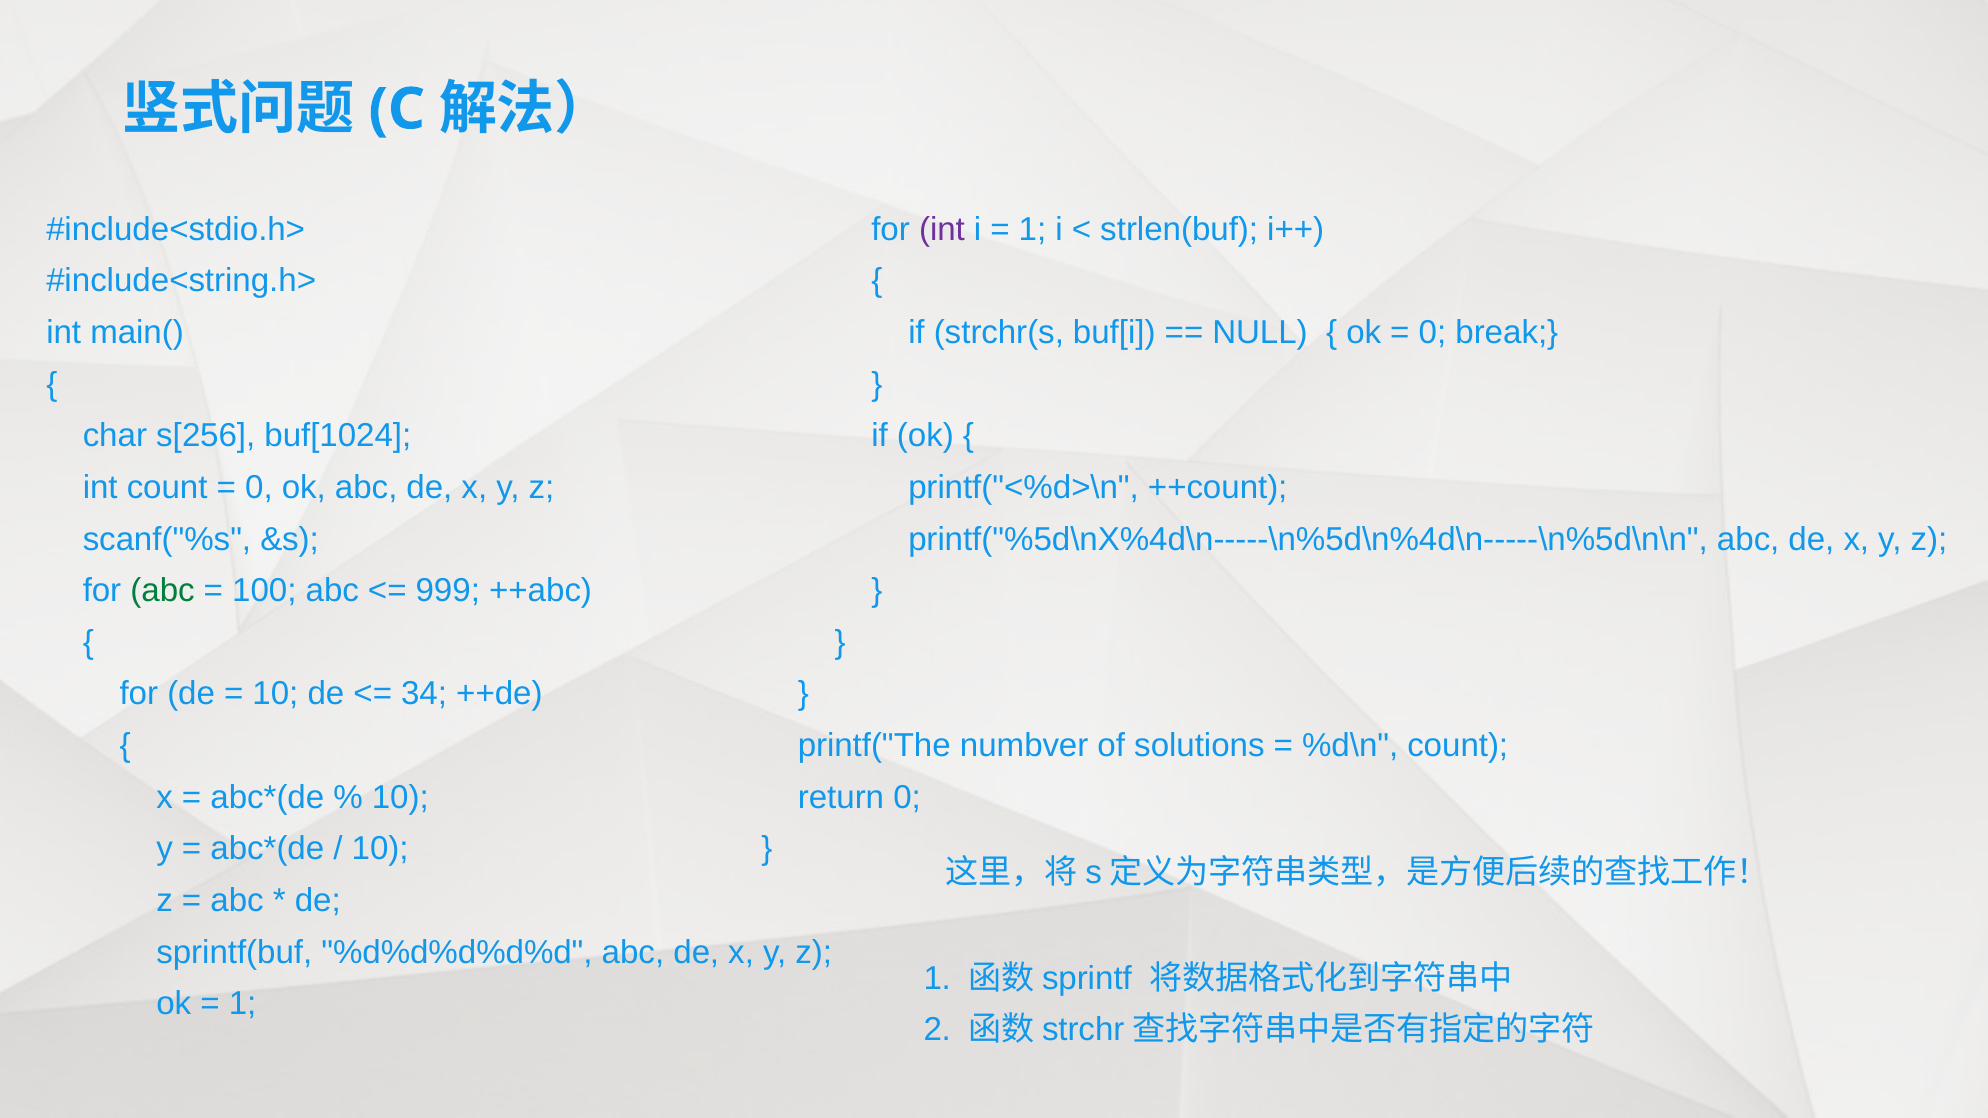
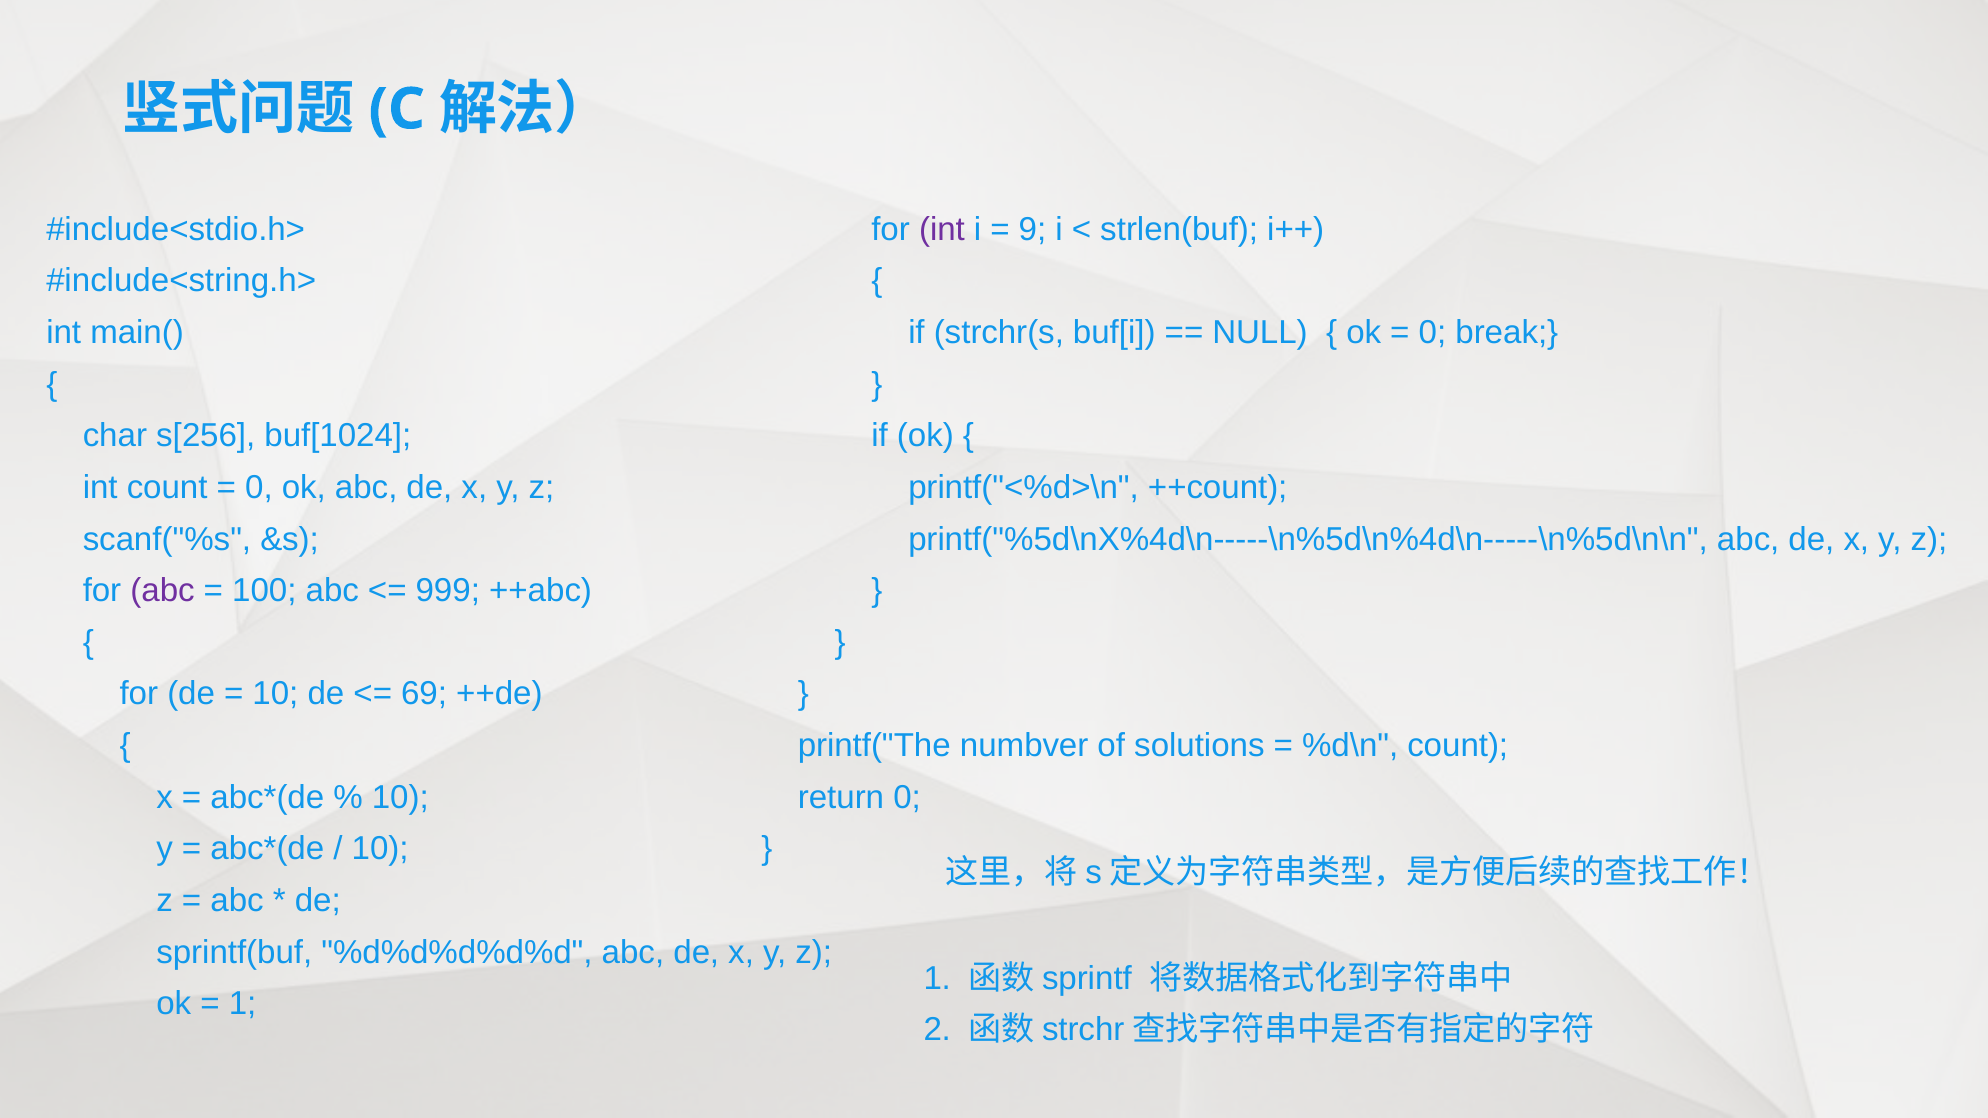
1 at (1032, 229): 1 -> 9
abc at (163, 591) colour: green -> purple
34: 34 -> 69
